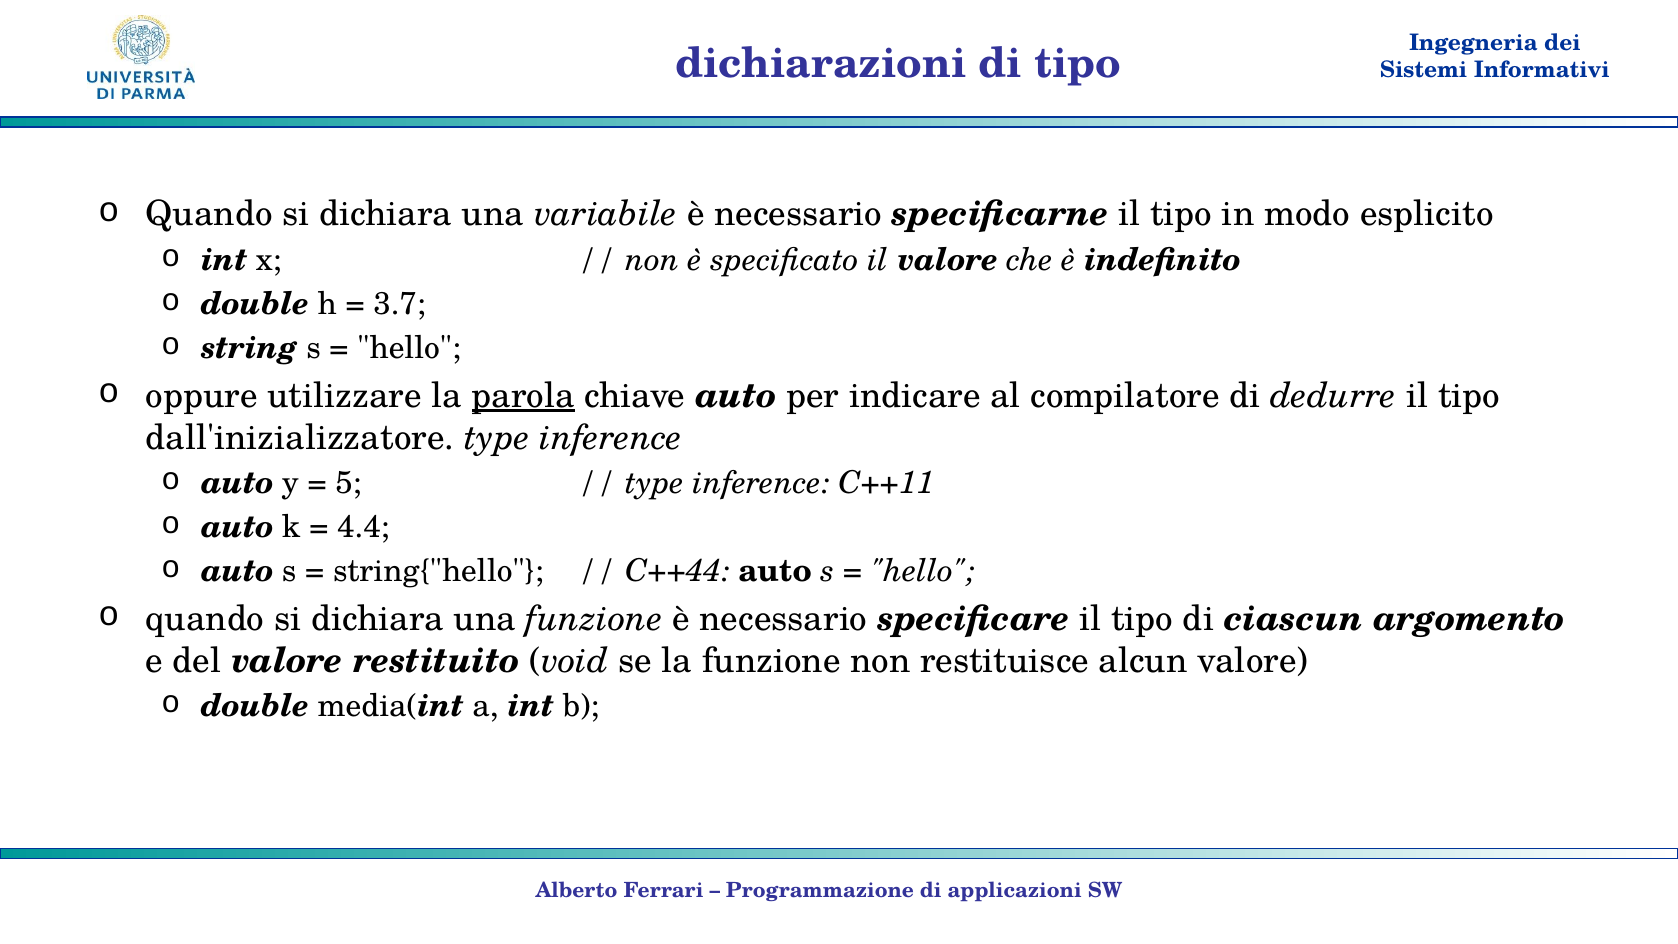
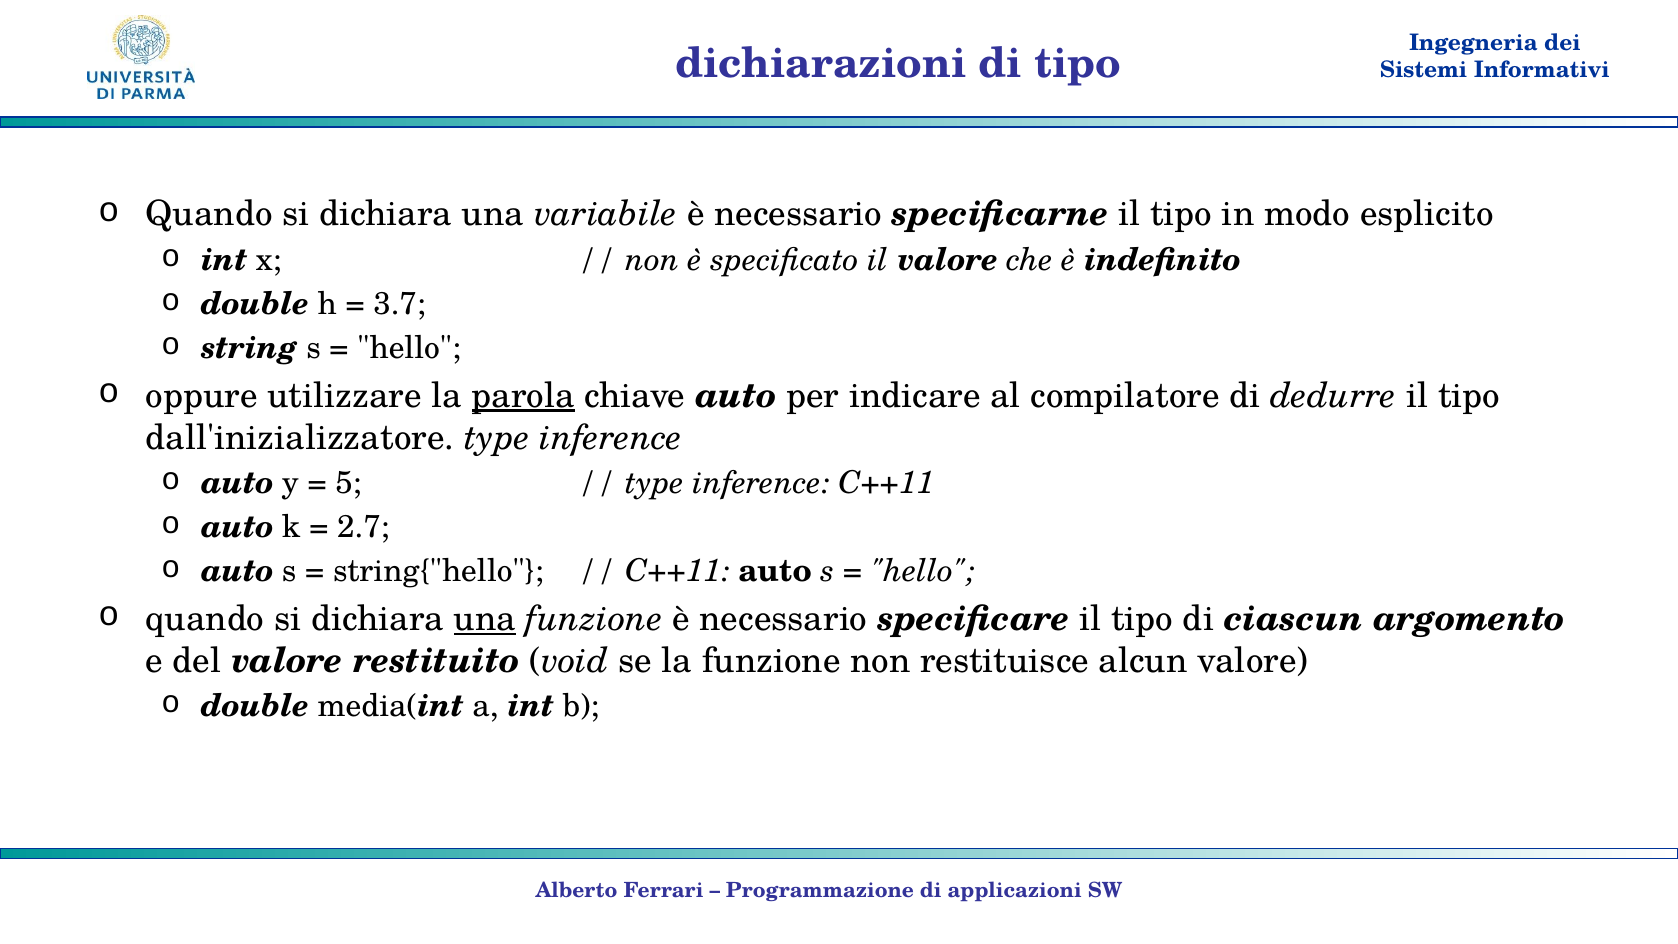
4.4: 4.4 -> 2.7
C++44 at (677, 571): C++44 -> C++11
una at (485, 618) underline: none -> present
